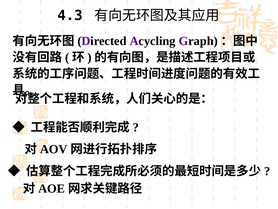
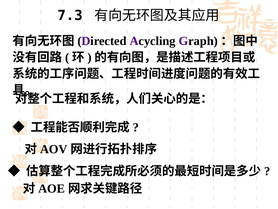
4.3: 4.3 -> 7.3
